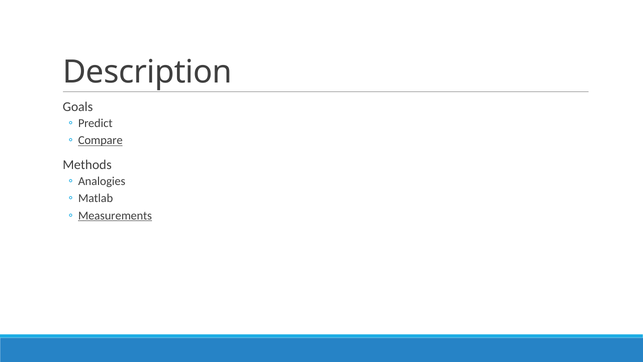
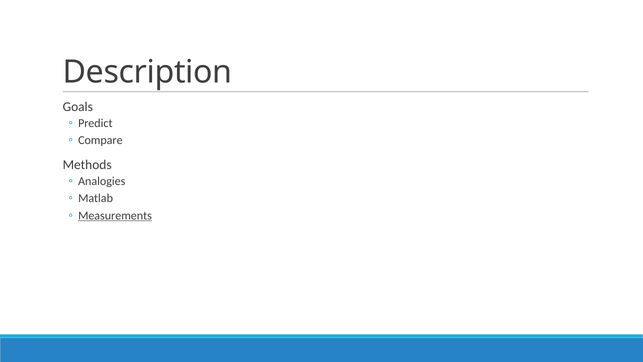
Compare underline: present -> none
